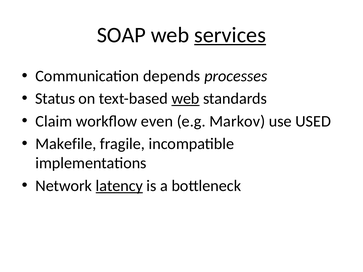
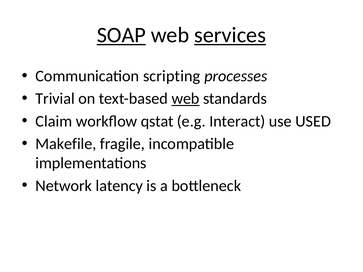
SOAP underline: none -> present
depends: depends -> scripting
Status: Status -> Trivial
even: even -> qstat
Markov: Markov -> Interact
latency underline: present -> none
